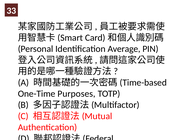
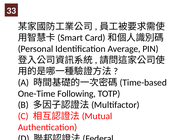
Purposes: Purposes -> Following
